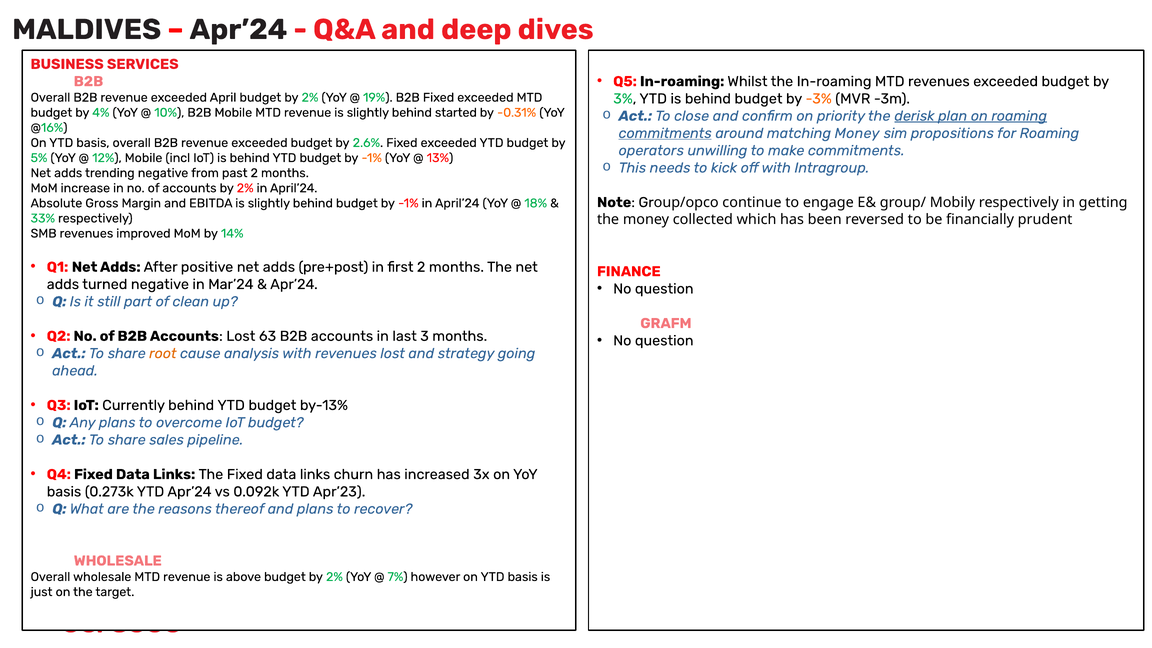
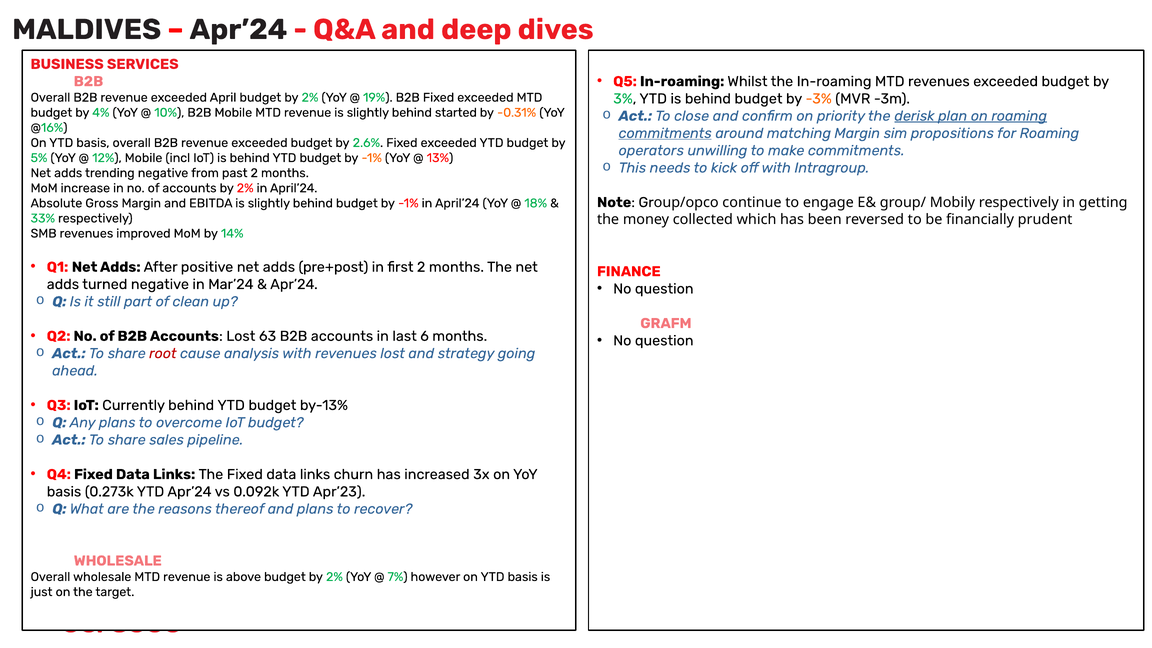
matching Money: Money -> Margin
3: 3 -> 6
root colour: orange -> red
